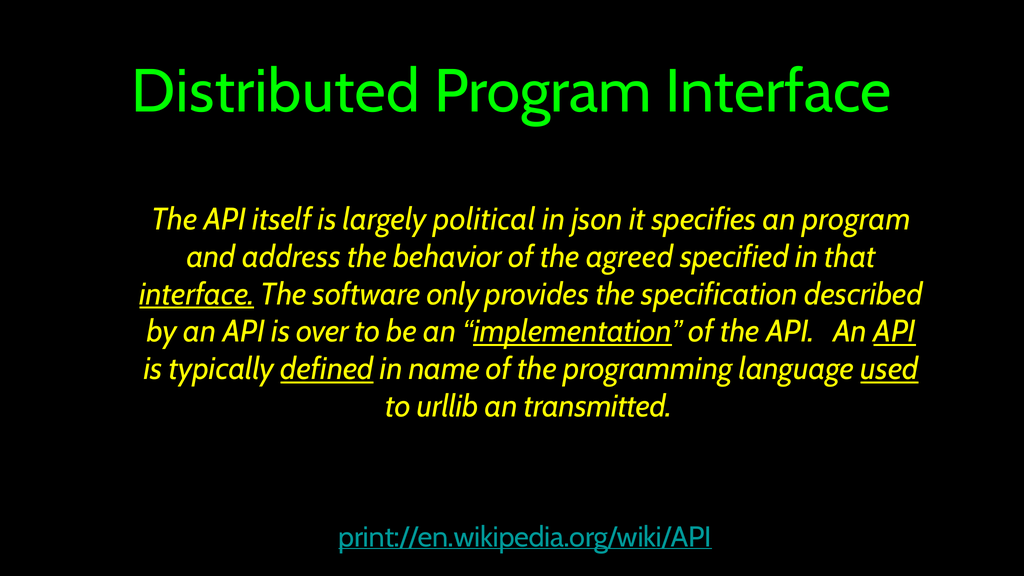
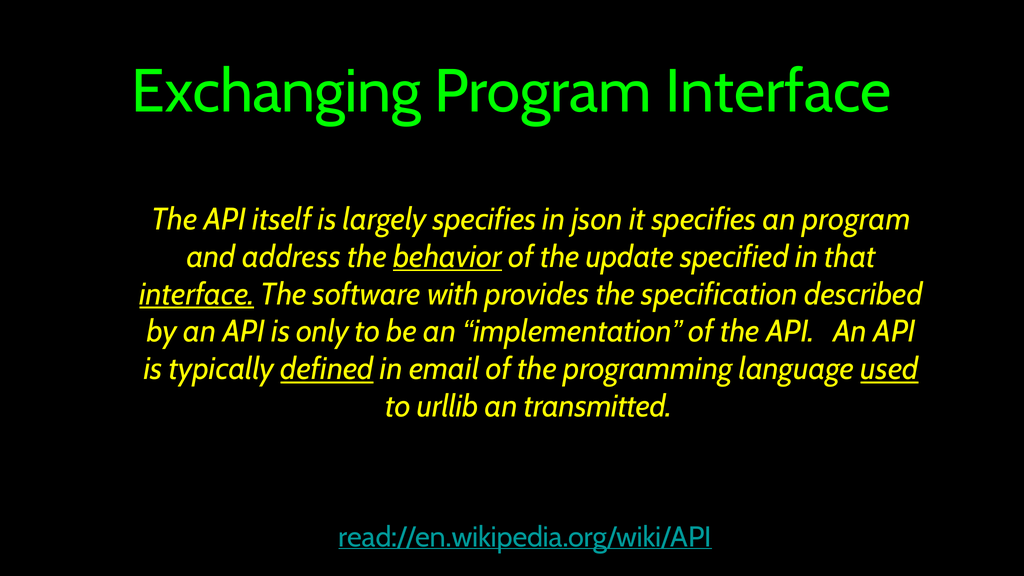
Distributed: Distributed -> Exchanging
largely political: political -> specifies
behavior underline: none -> present
agreed: agreed -> update
only: only -> with
over: over -> only
implementation underline: present -> none
API at (895, 332) underline: present -> none
name: name -> email
print://en.wikipedia.org/wiki/API: print://en.wikipedia.org/wiki/API -> read://en.wikipedia.org/wiki/API
